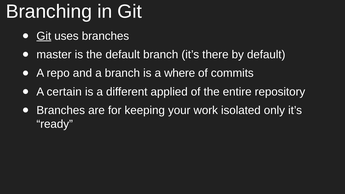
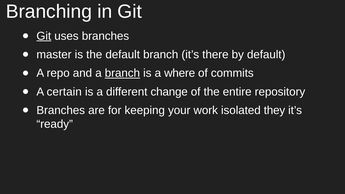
branch at (122, 73) underline: none -> present
applied: applied -> change
only: only -> they
